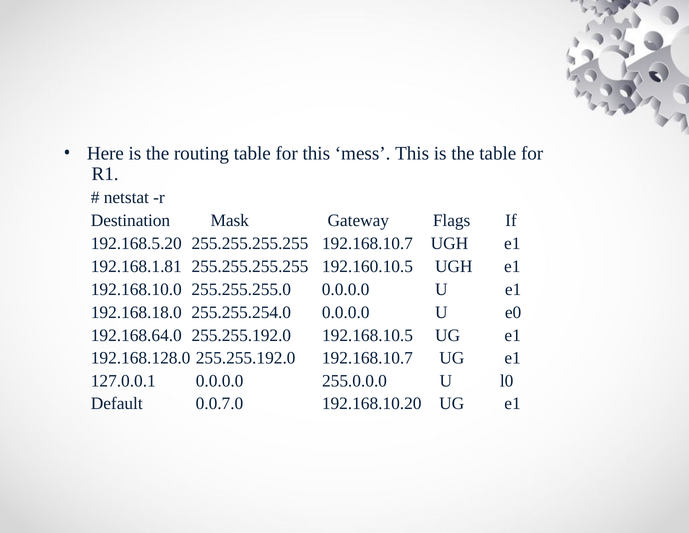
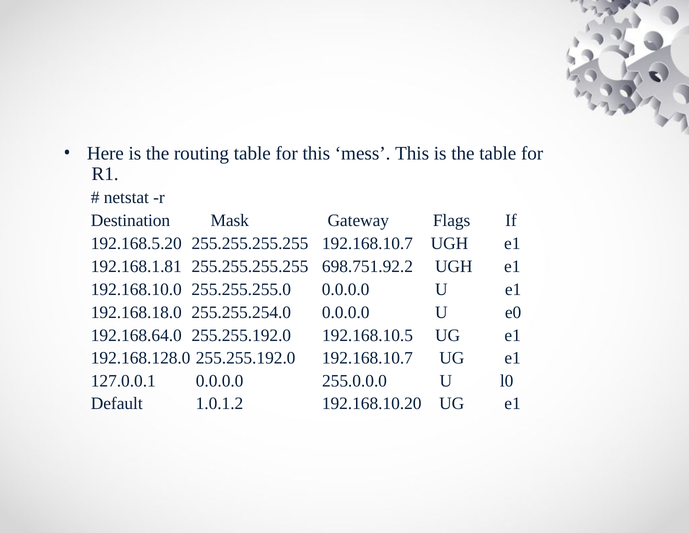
192.160.10.5: 192.160.10.5 -> 698.751.92.2
0.0.7.0: 0.0.7.0 -> 1.0.1.2
